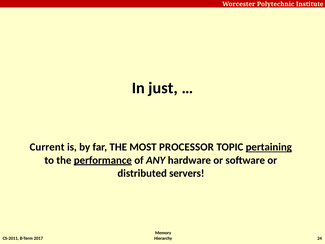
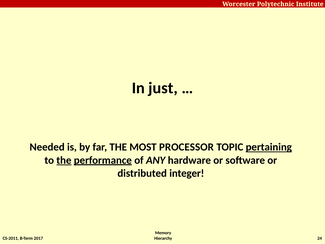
Current: Current -> Needed
the at (64, 160) underline: none -> present
servers: servers -> integer
